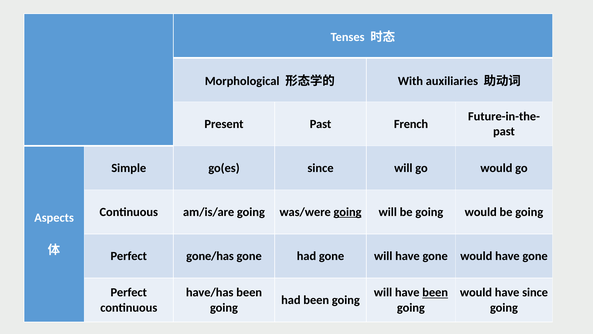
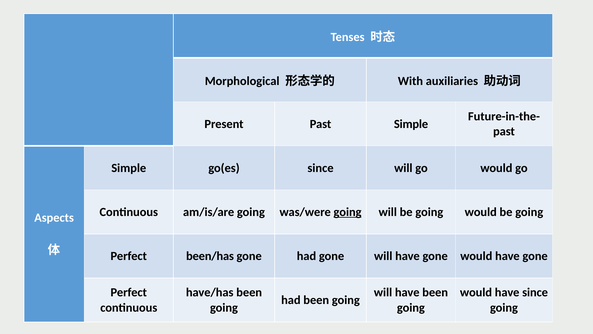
Past French: French -> Simple
gone/has: gone/has -> been/has
been at (435, 292) underline: present -> none
